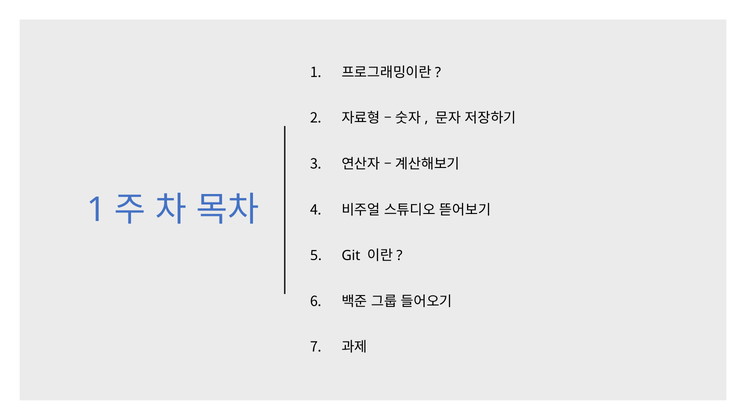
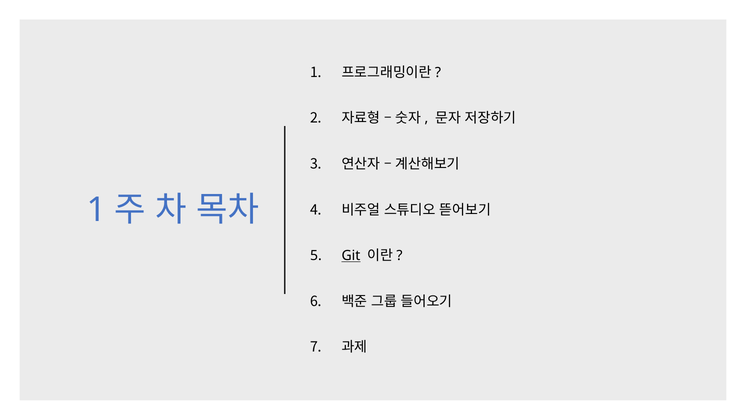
Git underline: none -> present
